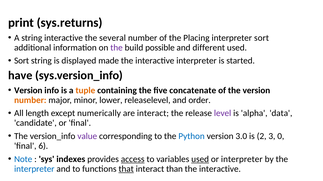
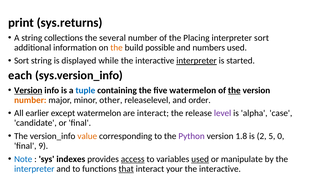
string interactive: interactive -> collections
the at (117, 48) colour: purple -> orange
different: different -> numbers
made: made -> while
interpreter at (197, 61) underline: none -> present
have: have -> each
Version at (28, 91) underline: none -> present
tuple colour: orange -> blue
five concatenate: concatenate -> watermelon
the at (234, 91) underline: none -> present
lower: lower -> other
length: length -> earlier
except numerically: numerically -> watermelon
data: data -> case
value colour: purple -> orange
Python colour: blue -> purple
3.0: 3.0 -> 1.8
3: 3 -> 5
6: 6 -> 9
or interpreter: interpreter -> manipulate
than: than -> your
